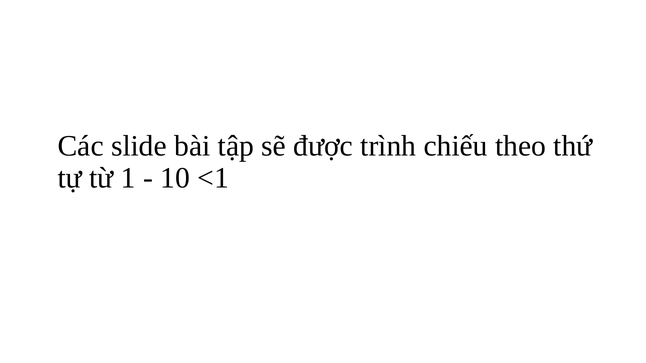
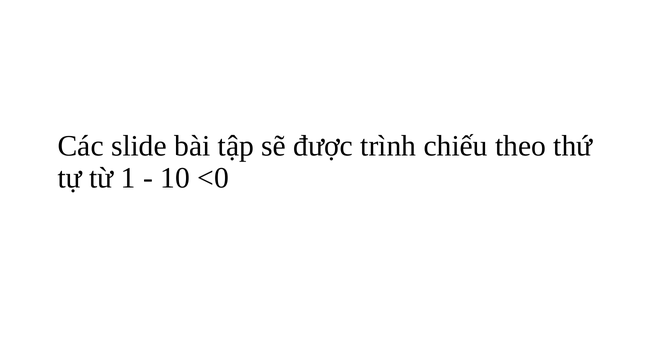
<1: <1 -> <0
